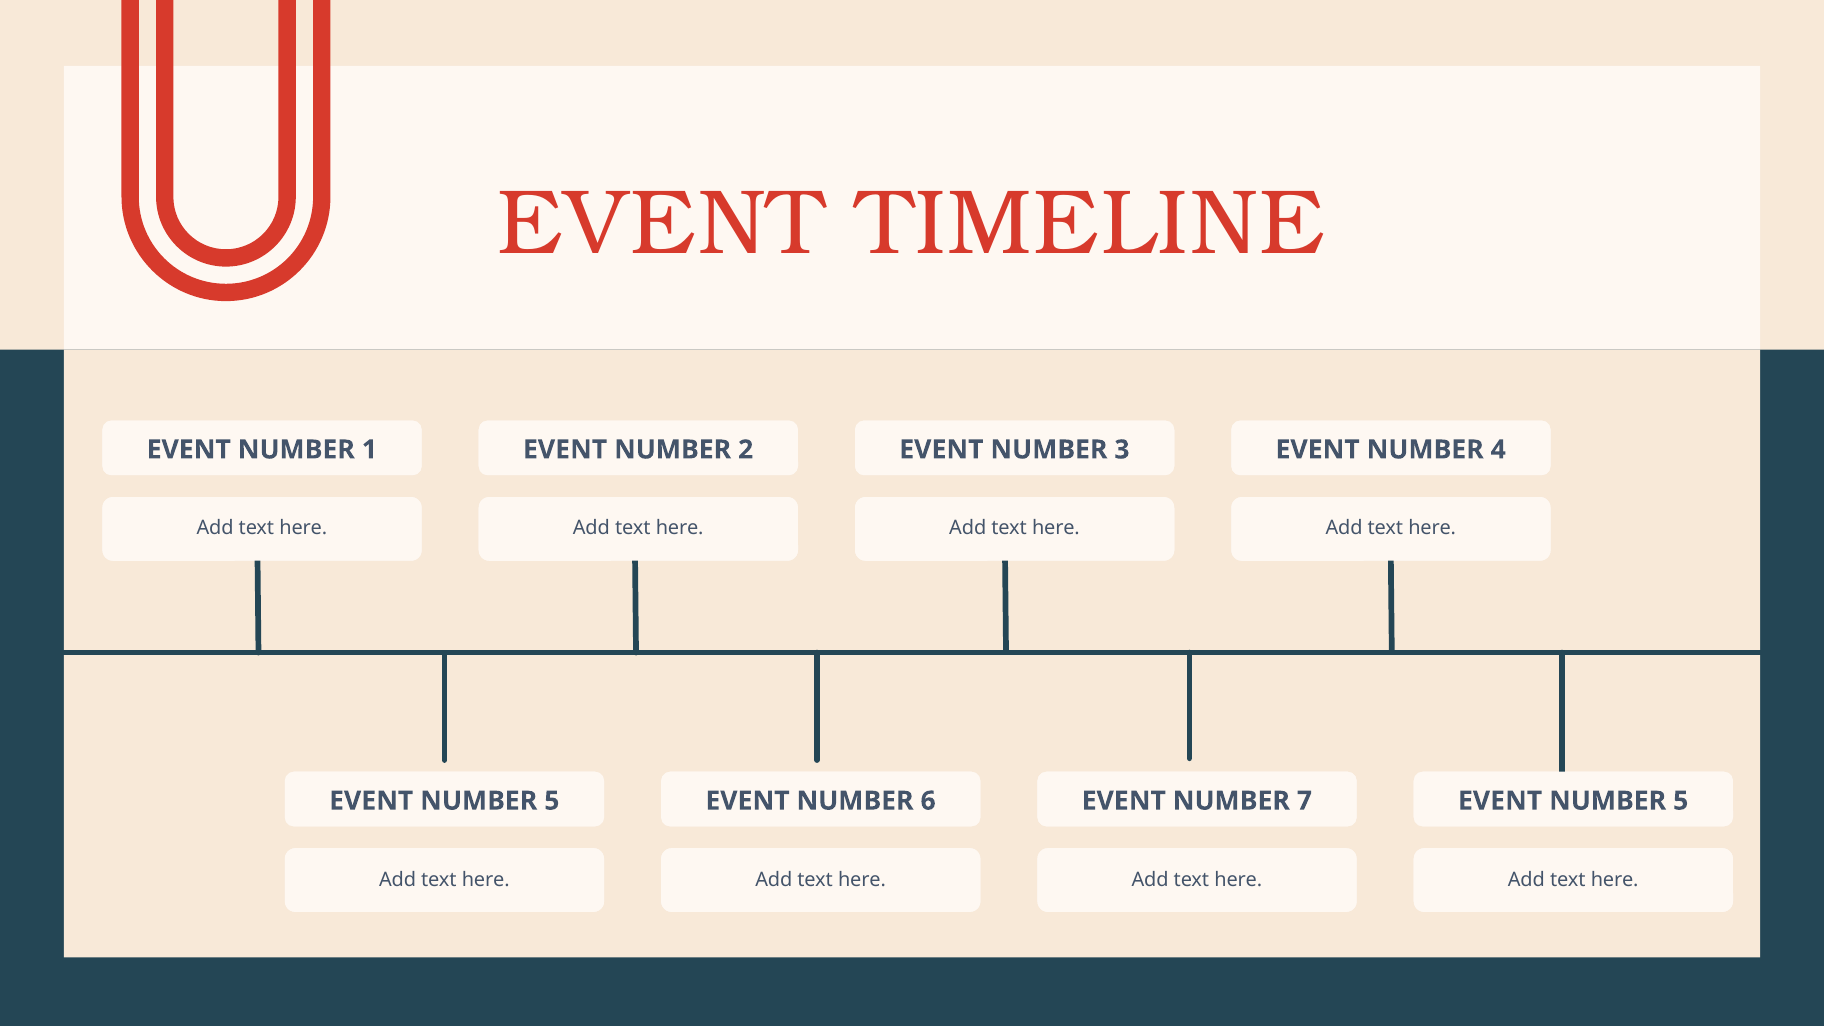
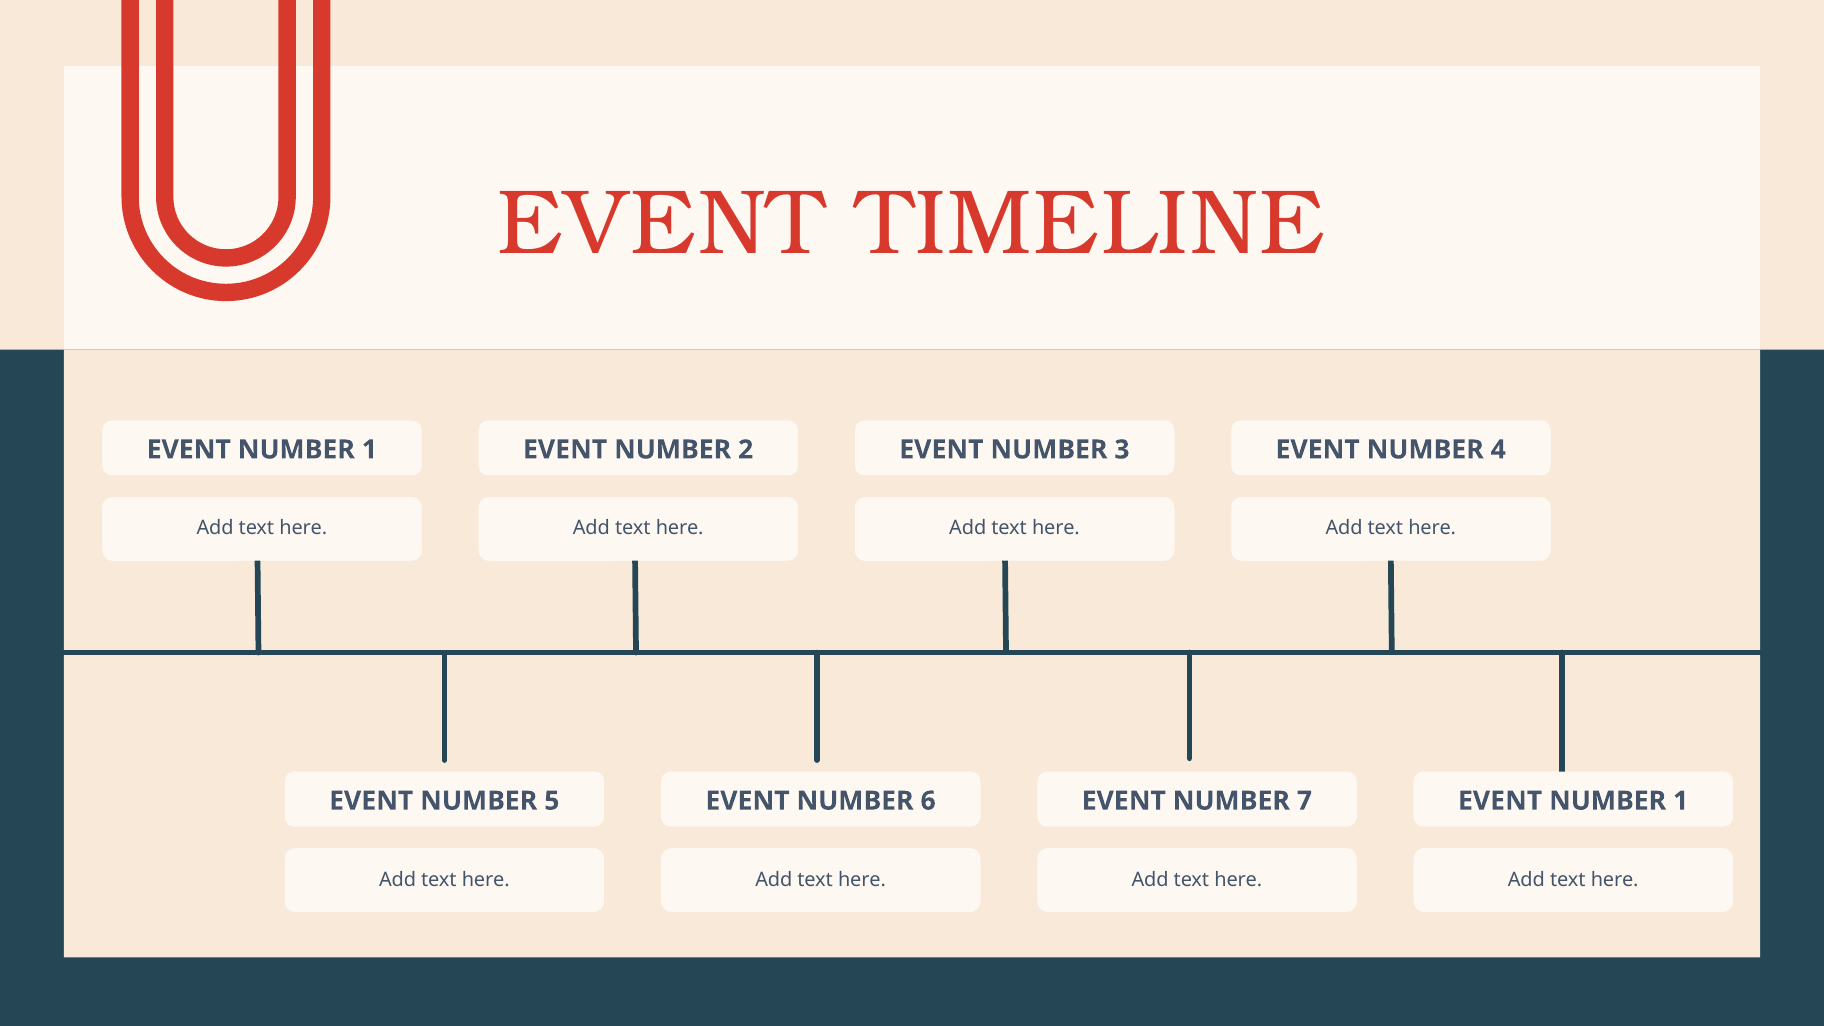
5 at (1681, 801): 5 -> 1
